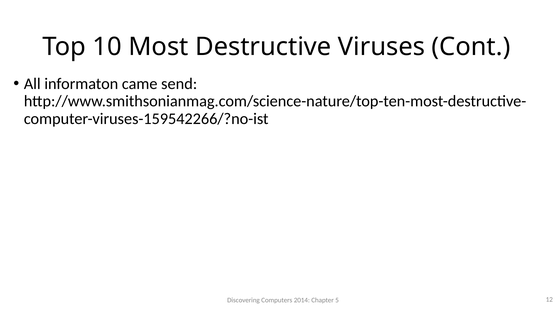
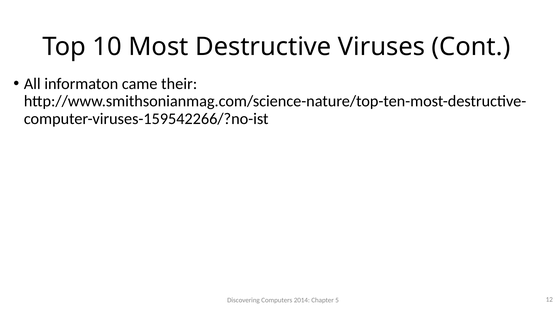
send: send -> their
